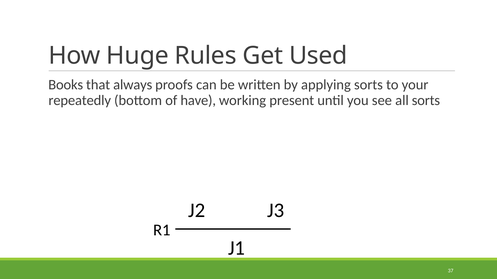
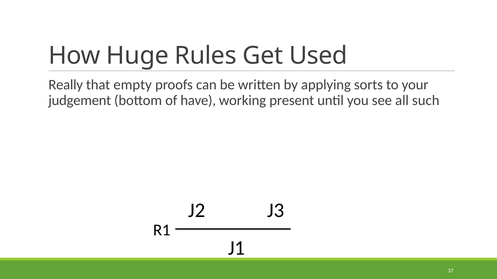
Books: Books -> Really
always: always -> empty
repeatedly: repeatedly -> judgement
all sorts: sorts -> such
